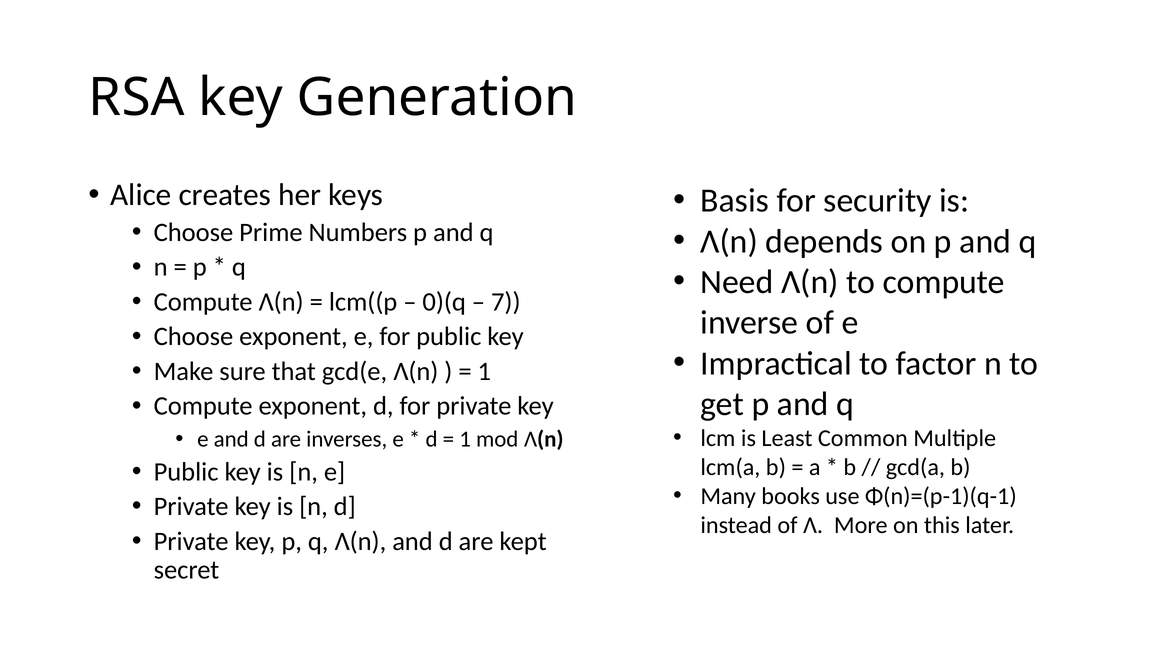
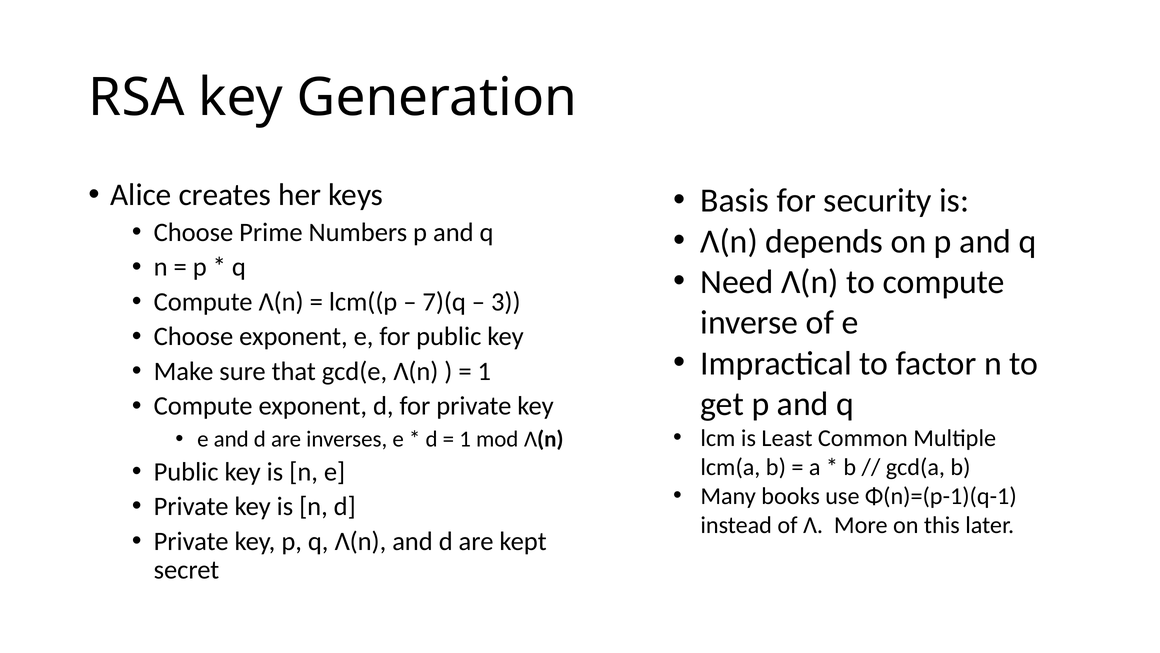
0)(q: 0)(q -> 7)(q
7: 7 -> 3
